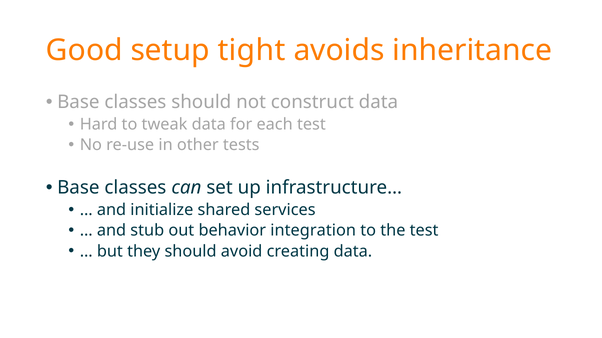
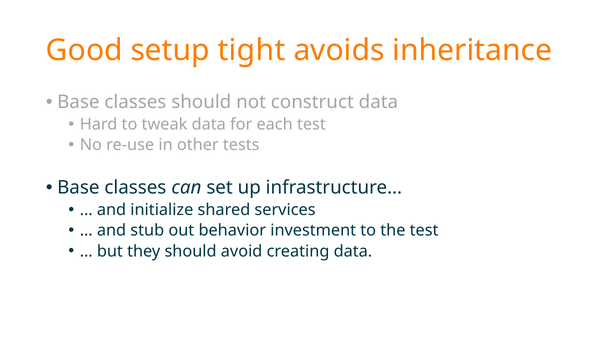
integration: integration -> investment
